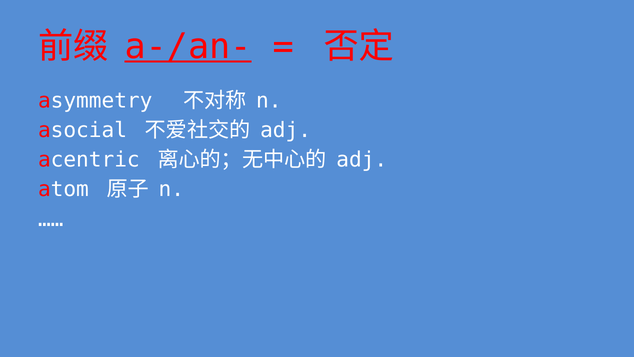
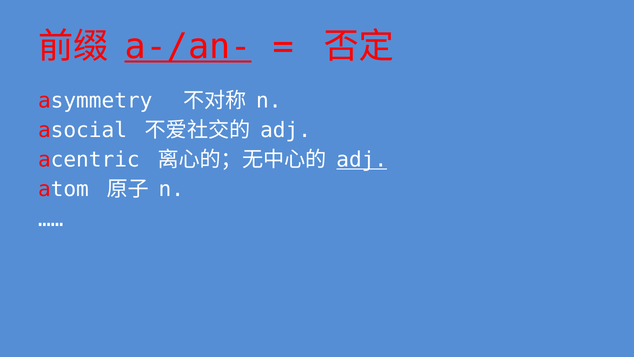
adj at (362, 160) underline: none -> present
